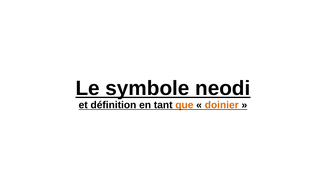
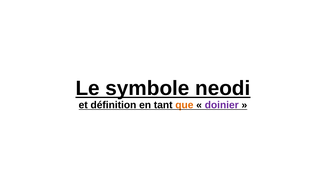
doinier colour: orange -> purple
